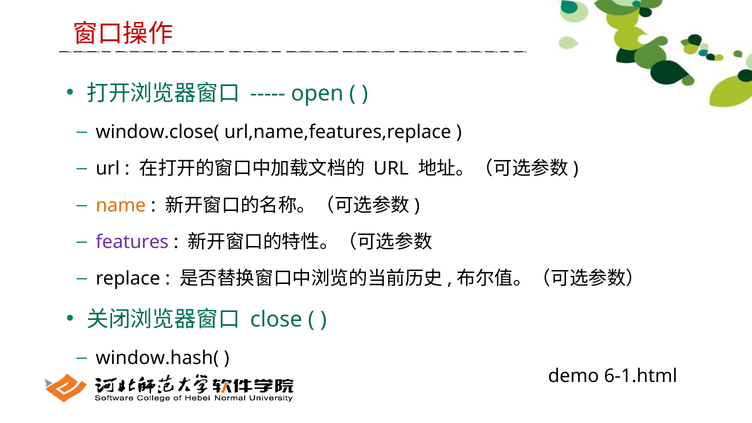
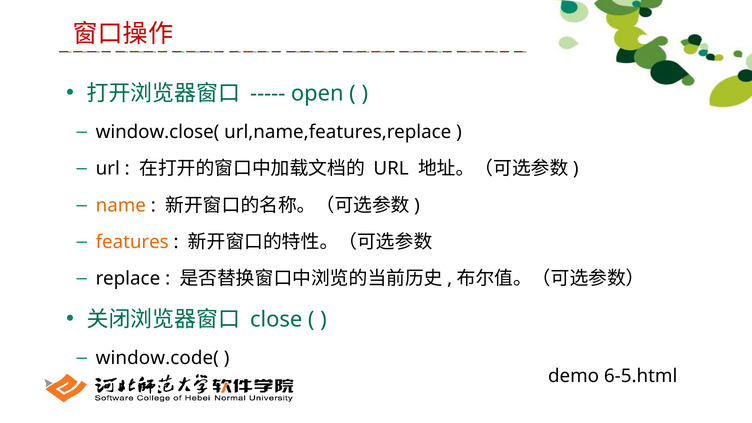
features colour: purple -> orange
window.hash(: window.hash( -> window.code(
6-1.html: 6-1.html -> 6-5.html
